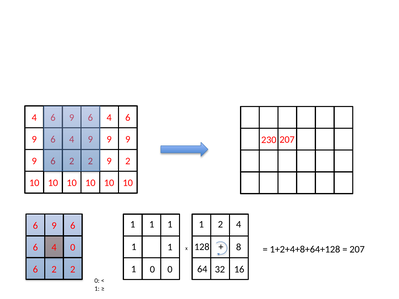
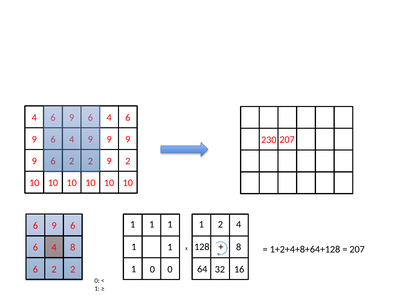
0 at (73, 248): 0 -> 8
